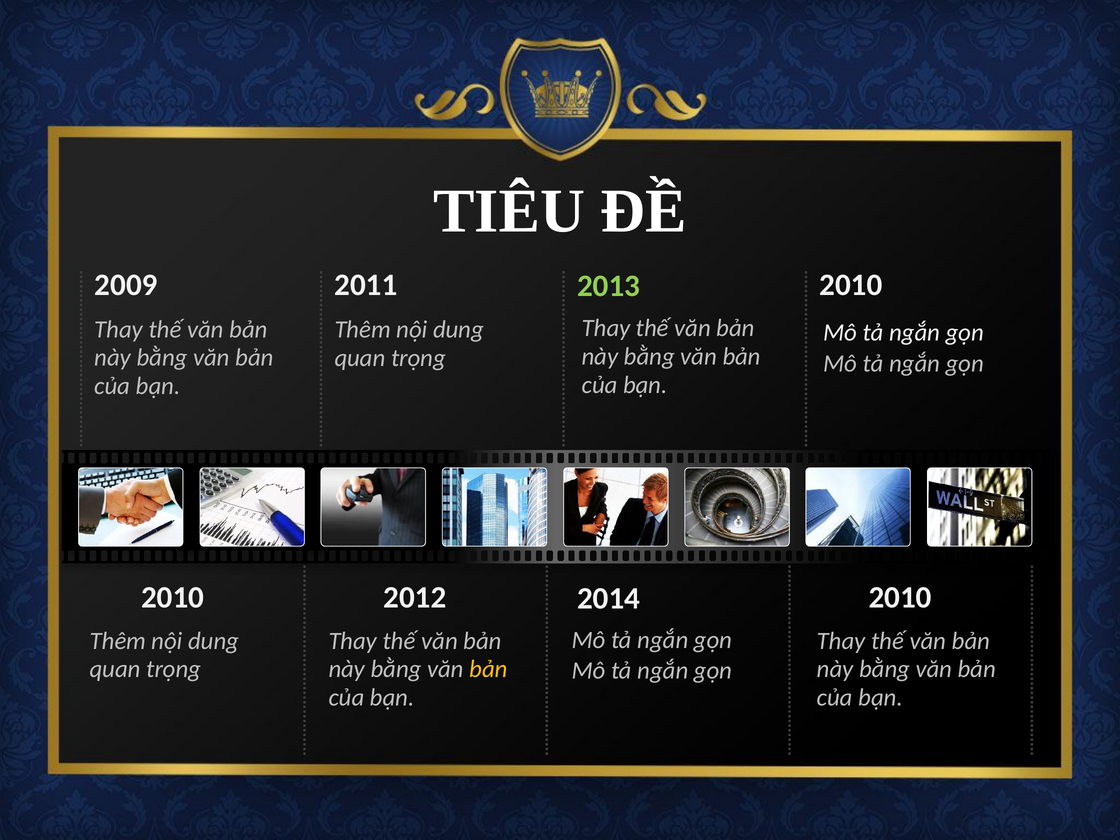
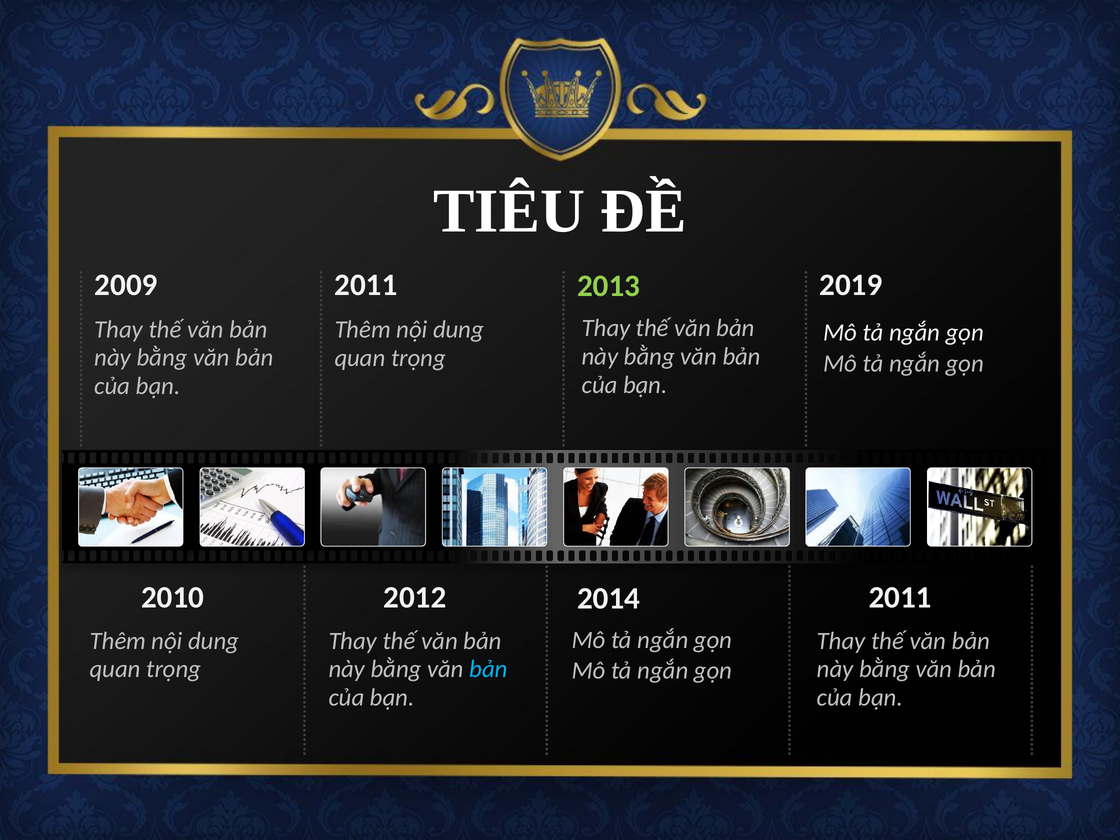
2011 2010: 2010 -> 2019
2010 at (900, 597): 2010 -> 2011
bản at (488, 669) colour: yellow -> light blue
